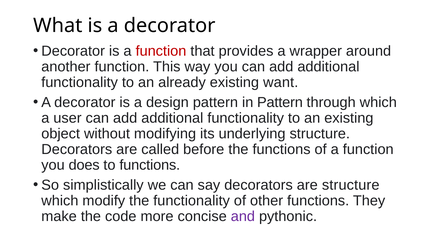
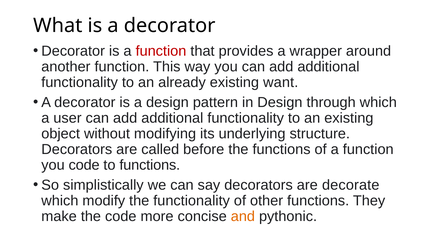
in Pattern: Pattern -> Design
you does: does -> code
are structure: structure -> decorate
and colour: purple -> orange
